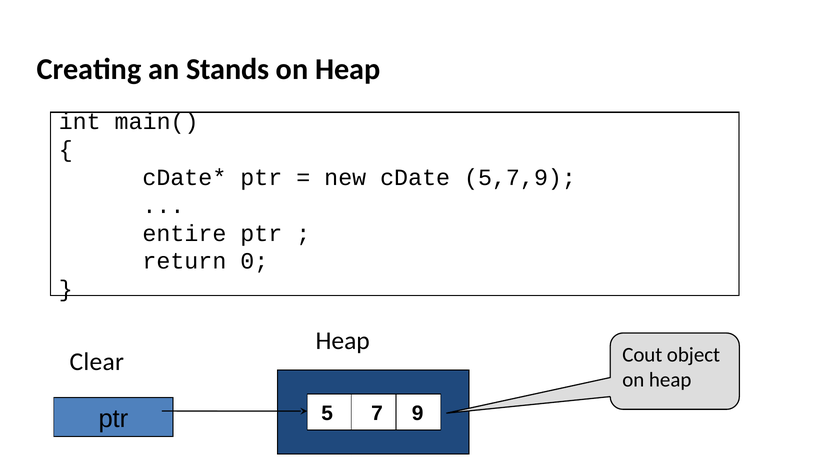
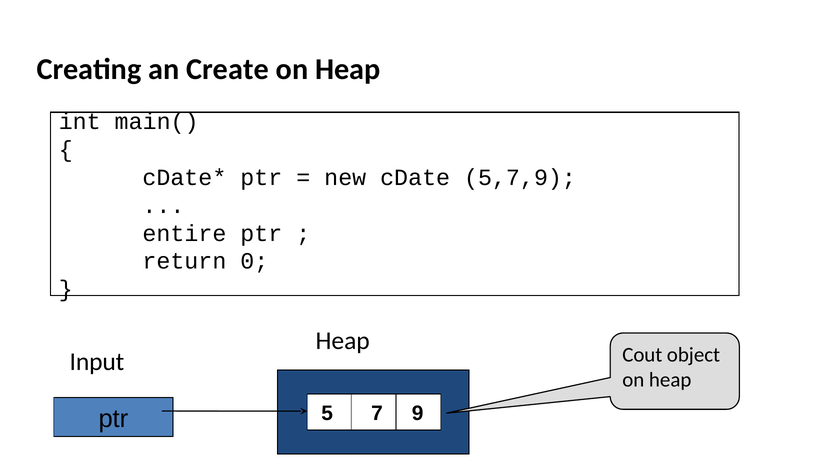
Stands: Stands -> Create
Clear: Clear -> Input
